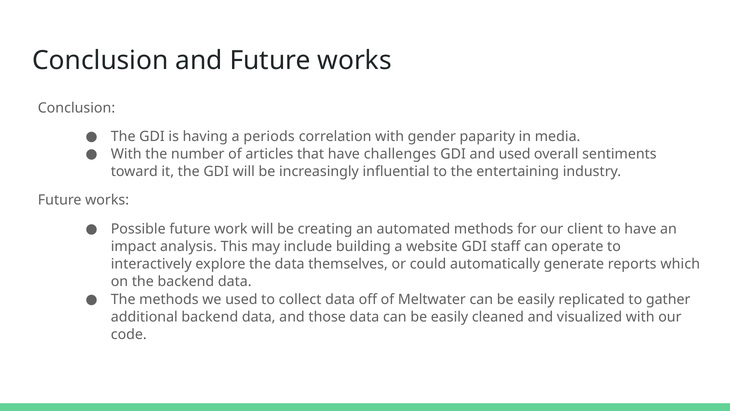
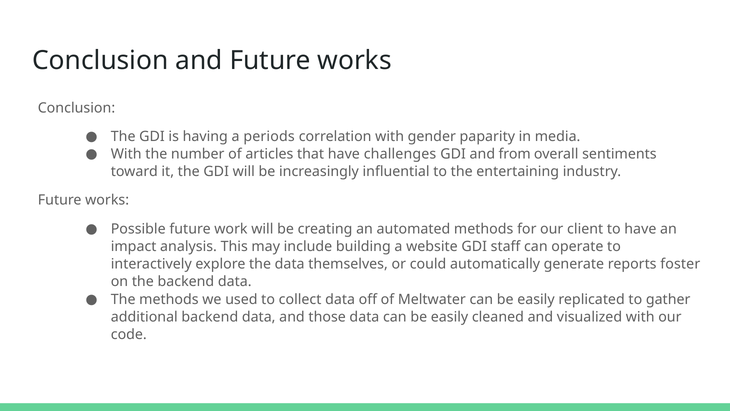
and used: used -> from
which: which -> foster
